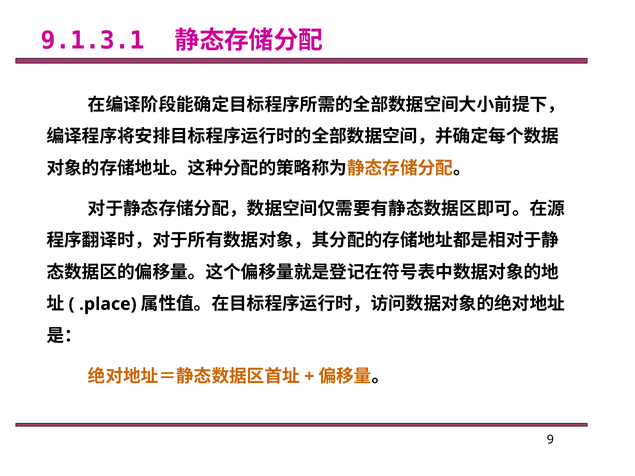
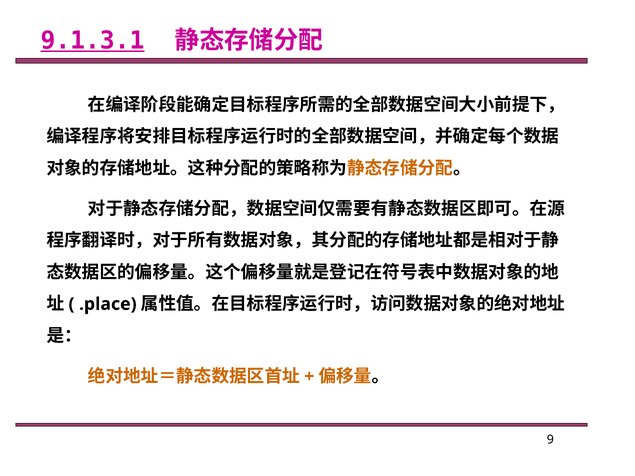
9.1.3.1 underline: none -> present
